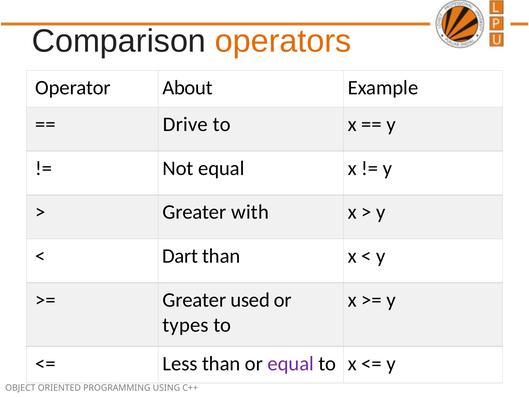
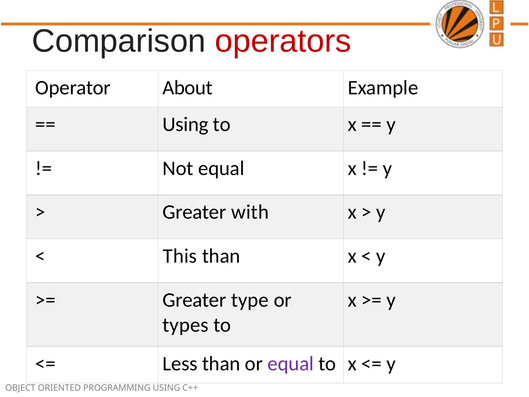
operators colour: orange -> red
Drive at (185, 124): Drive -> Using
Dart: Dart -> This
used: used -> type
